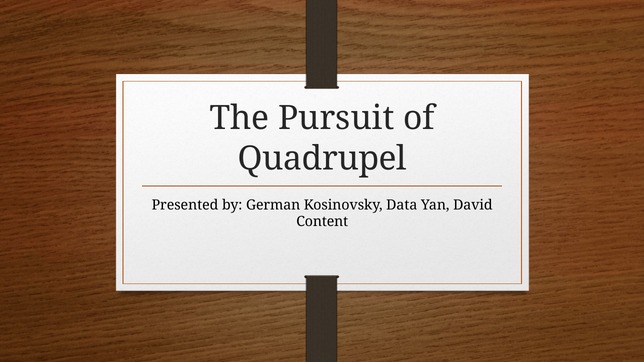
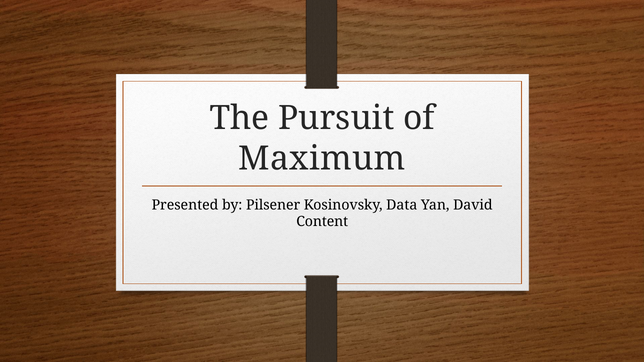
Quadrupel: Quadrupel -> Maximum
German: German -> Pilsener
